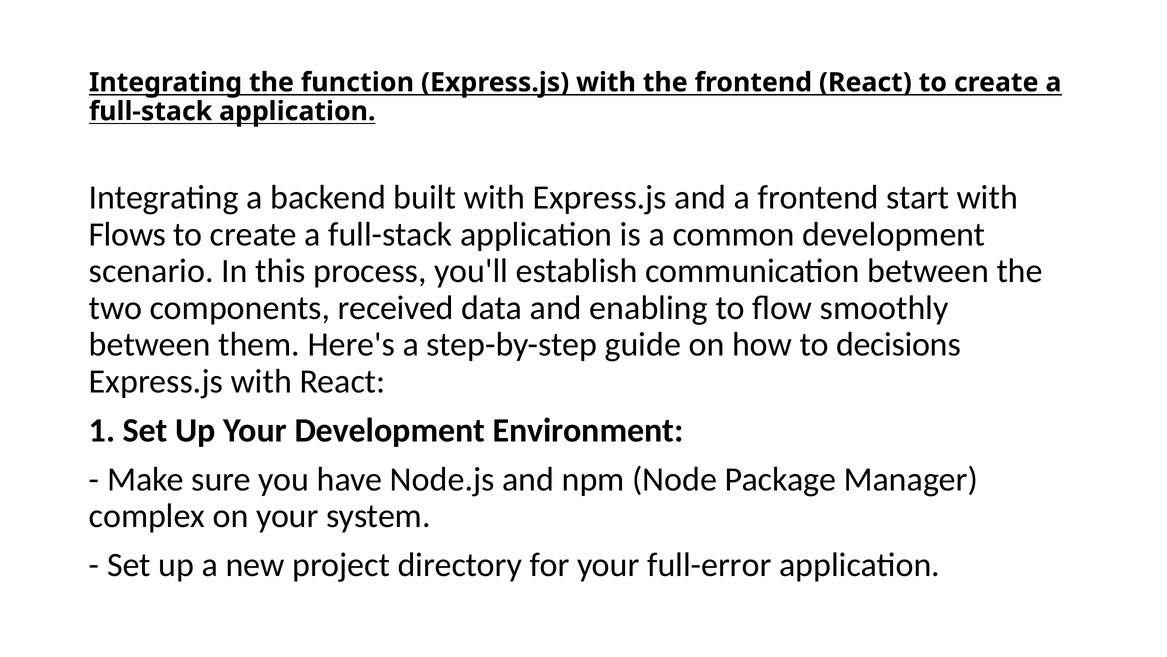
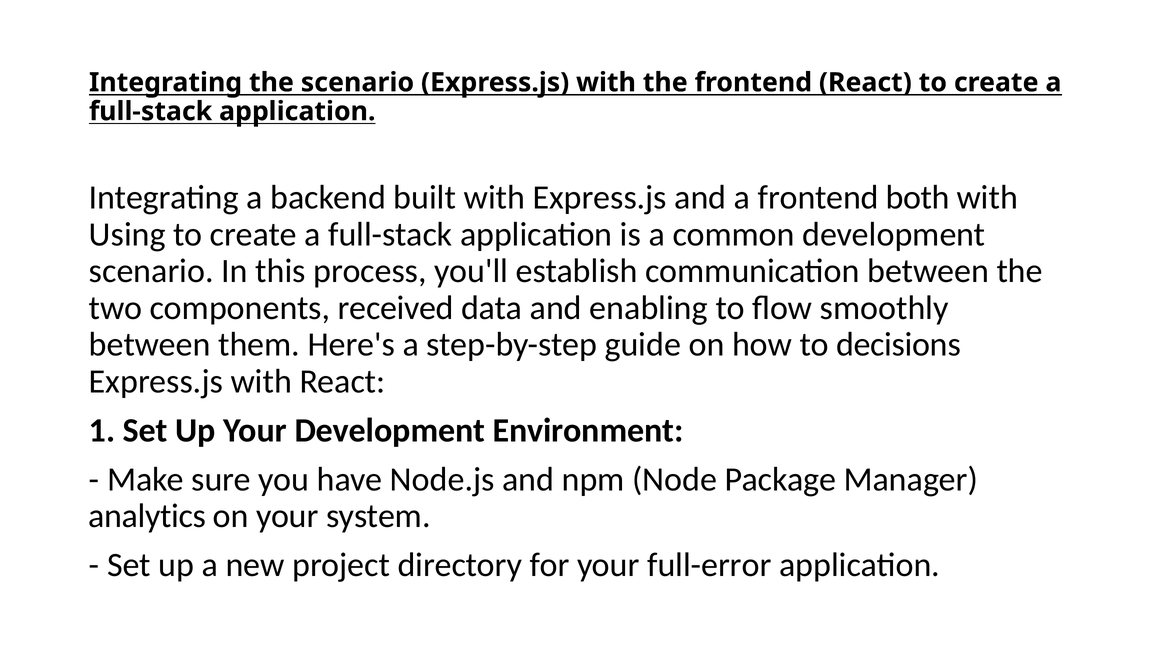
the function: function -> scenario
start: start -> both
Flows: Flows -> Using
complex: complex -> analytics
